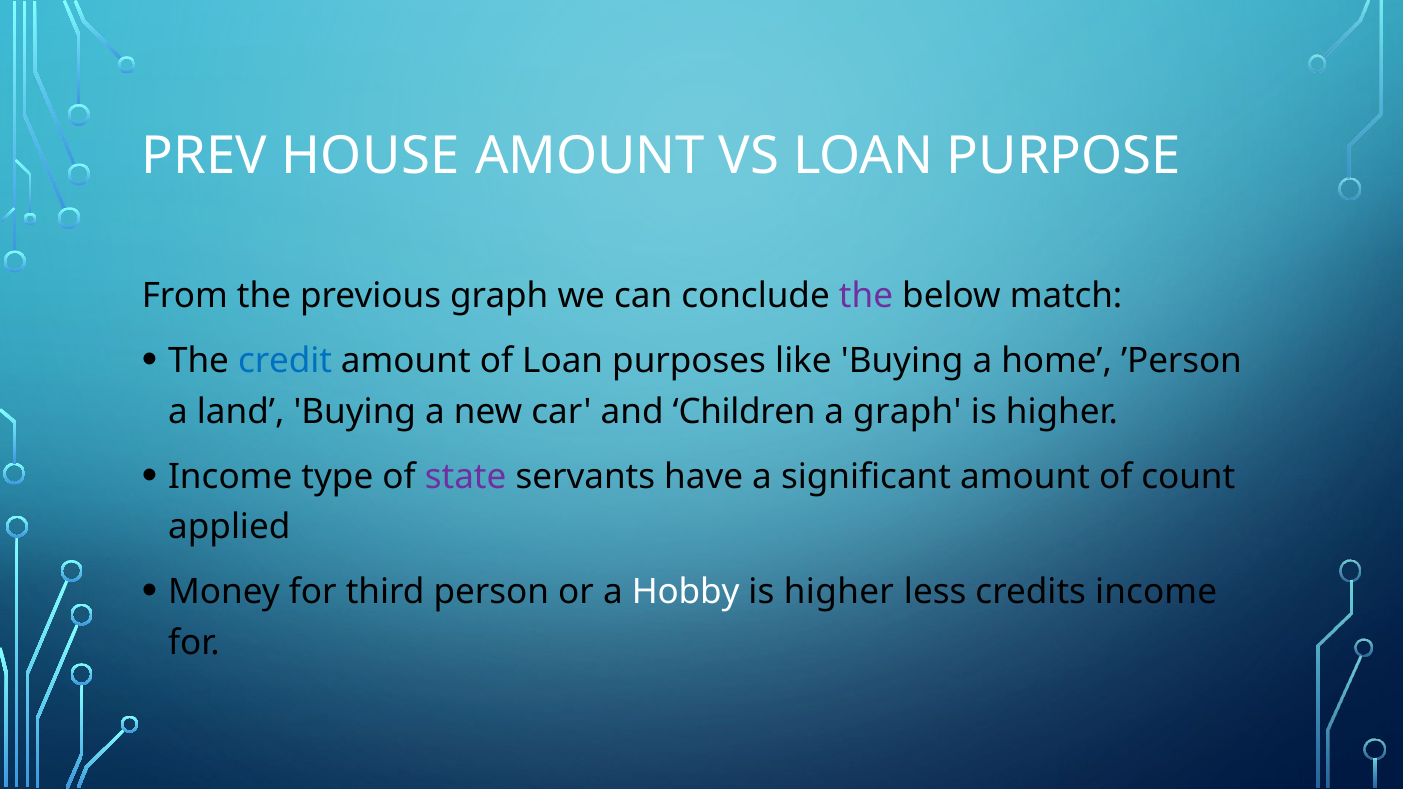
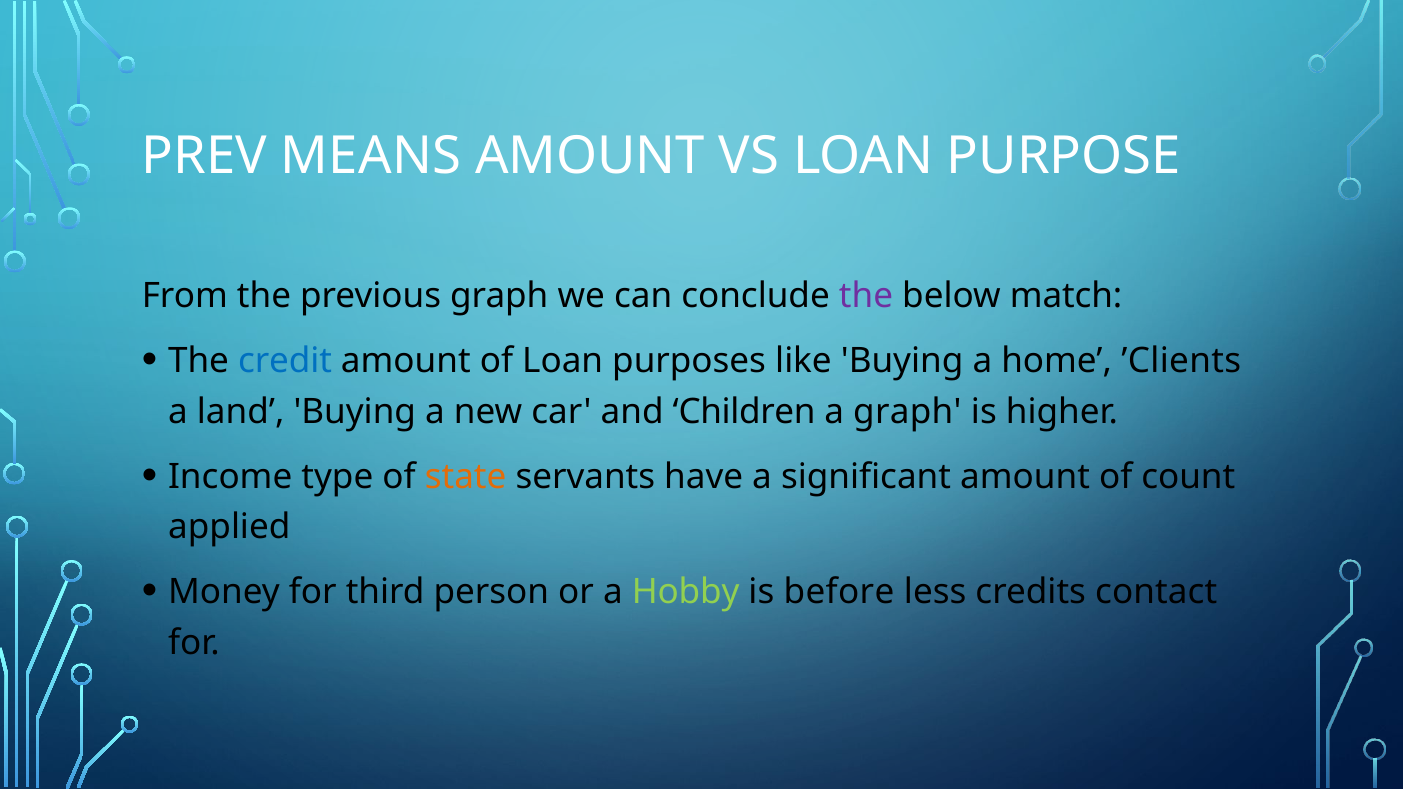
HOUSE: HOUSE -> MEANS
’Person: ’Person -> ’Clients
state colour: purple -> orange
Hobby colour: white -> light green
higher at (839, 592): higher -> before
credits income: income -> contact
